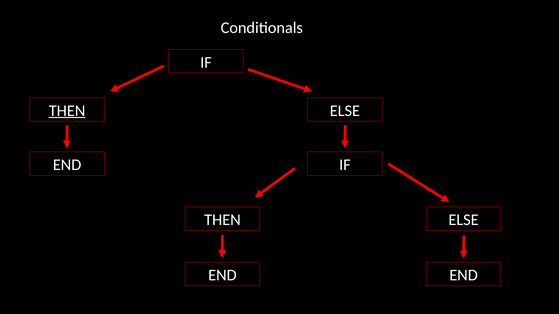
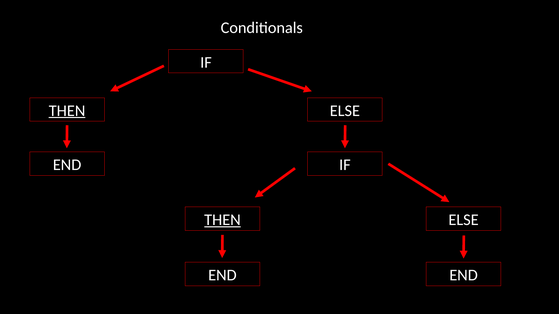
THEN at (222, 220) underline: none -> present
